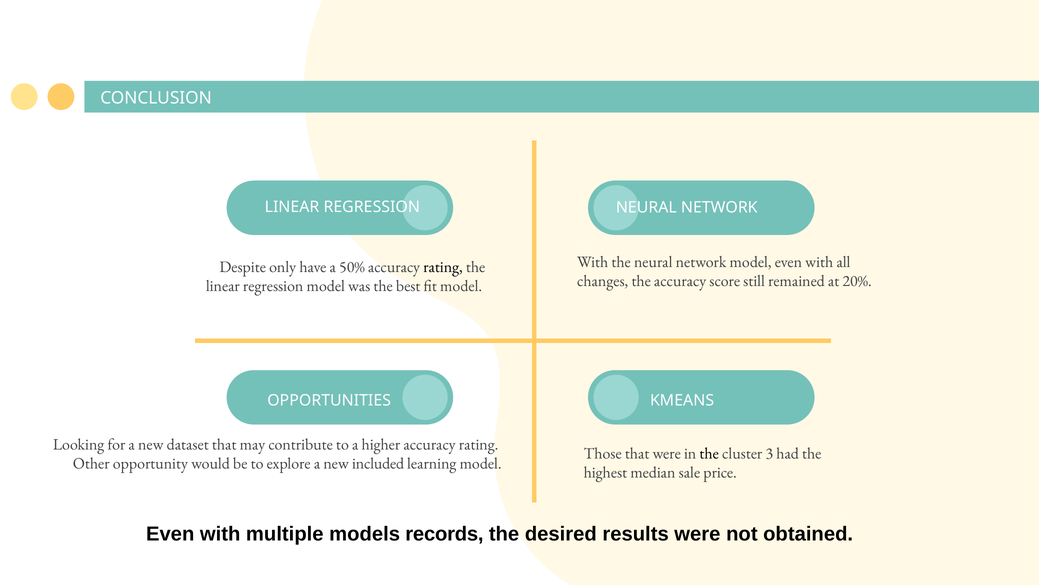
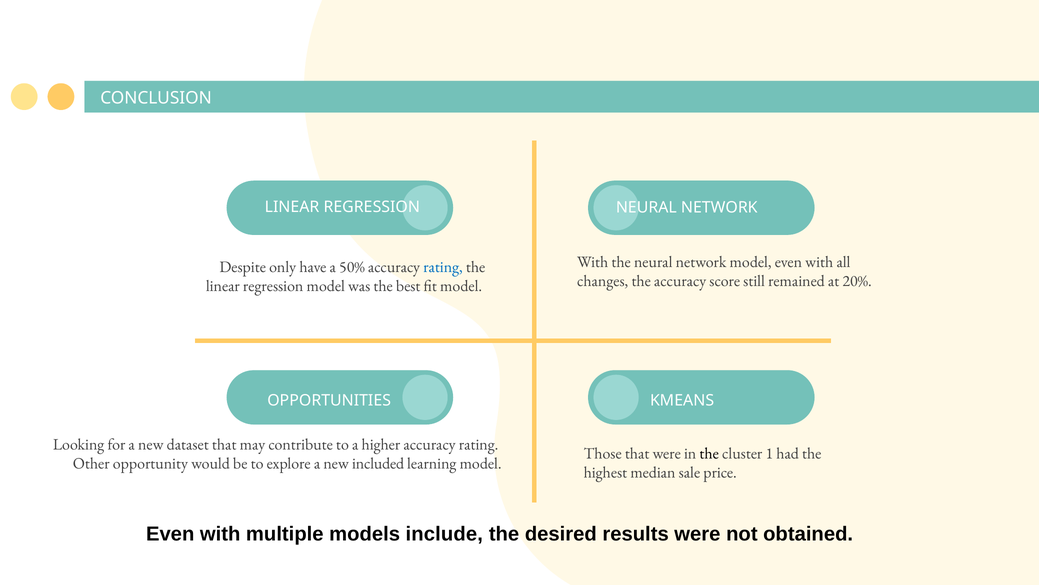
rating at (443, 267) colour: black -> blue
3: 3 -> 1
records: records -> include
